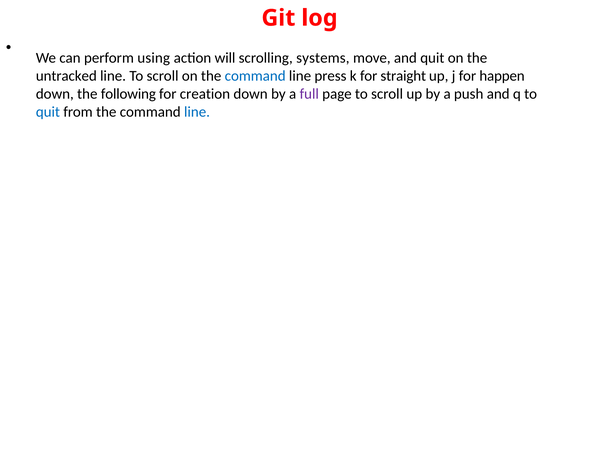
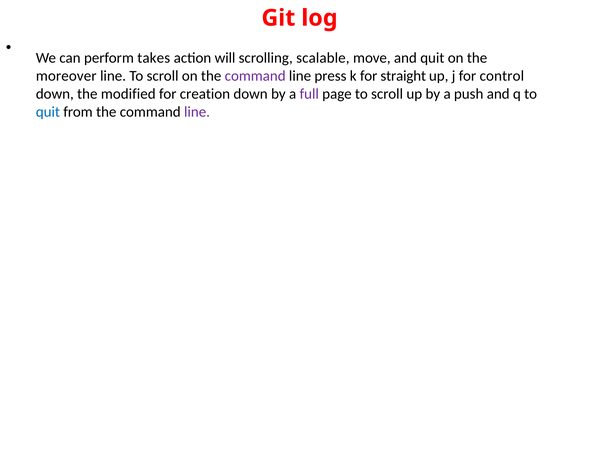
using: using -> takes
systems: systems -> scalable
untracked: untracked -> moreover
command at (255, 76) colour: blue -> purple
happen: happen -> control
following: following -> modified
line at (197, 112) colour: blue -> purple
